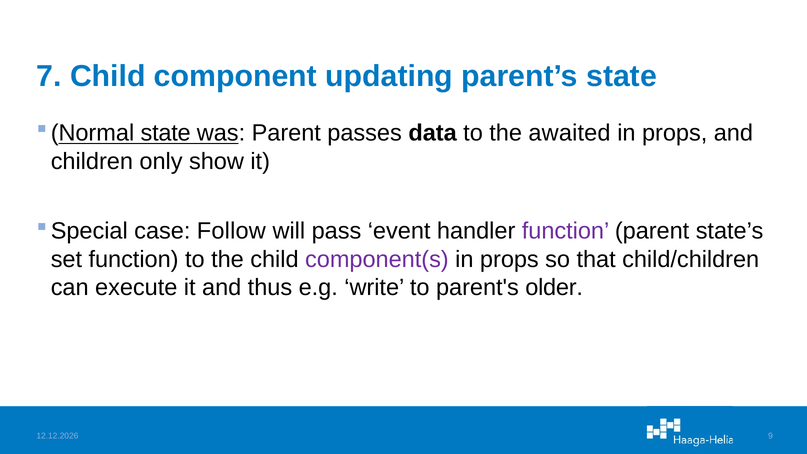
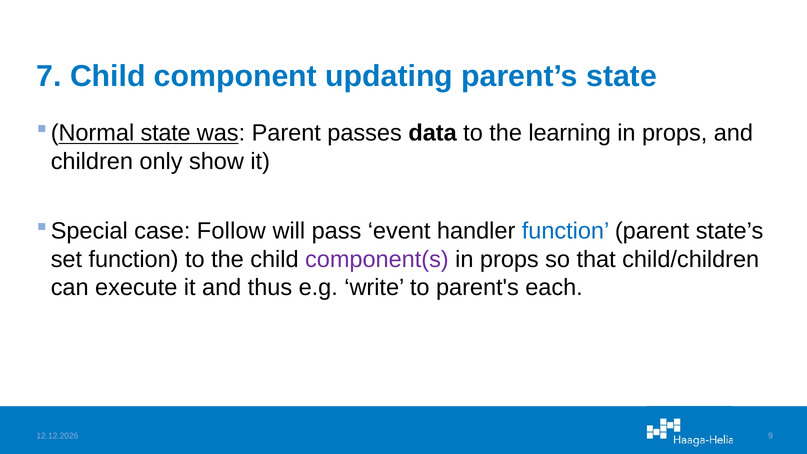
awaited: awaited -> learning
function at (566, 231) colour: purple -> blue
older: older -> each
